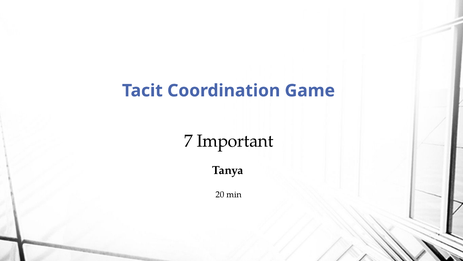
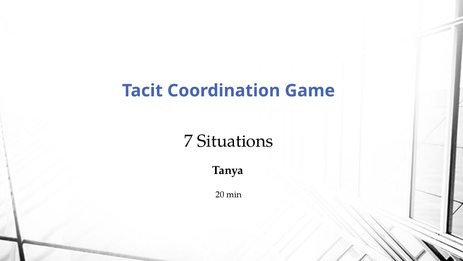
Important: Important -> Situations
